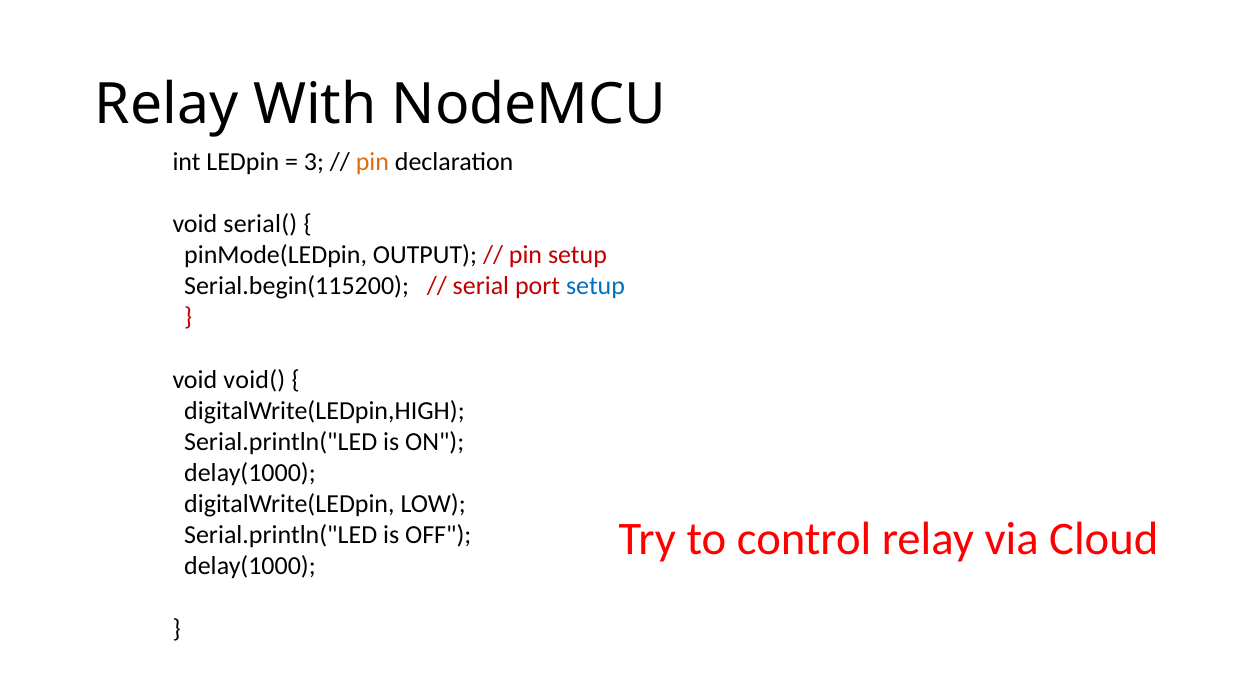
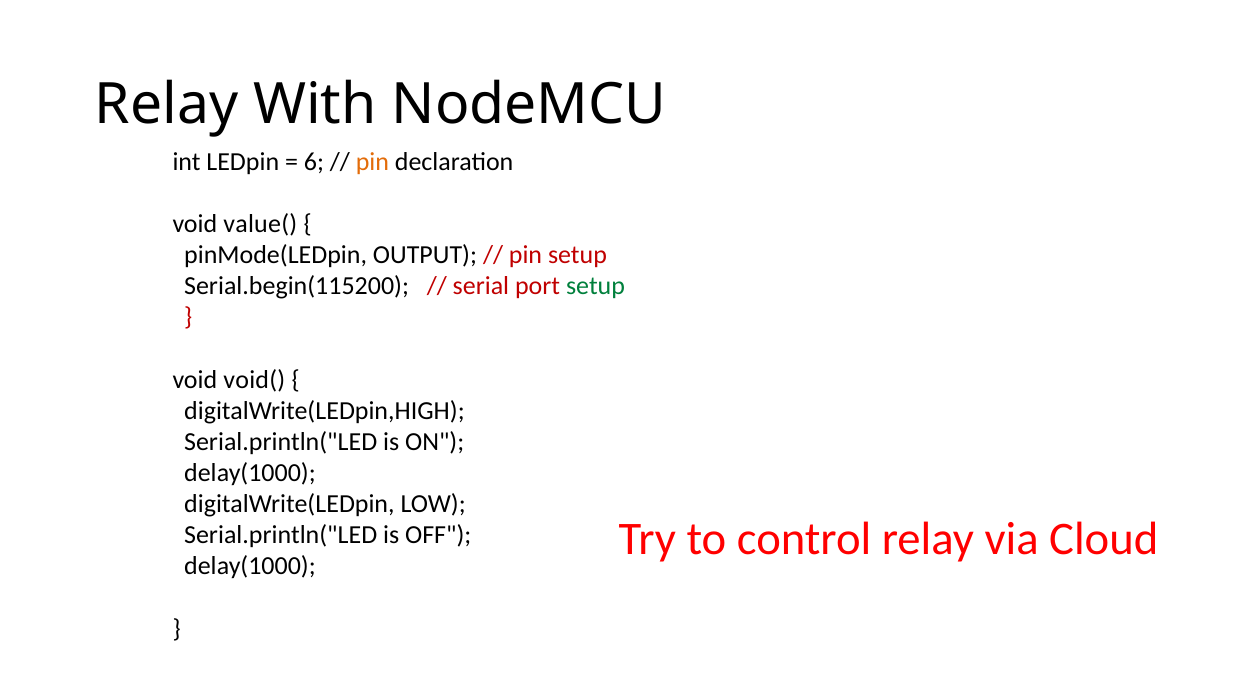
3: 3 -> 6
serial(: serial( -> value(
setup at (595, 286) colour: blue -> green
